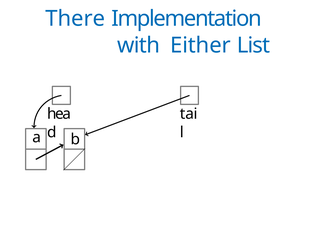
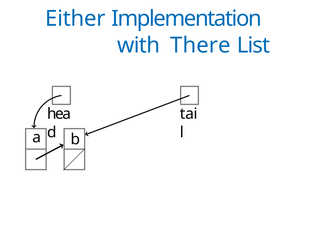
There: There -> Either
Either: Either -> There
